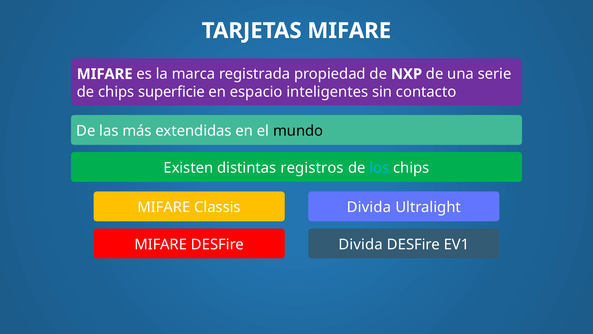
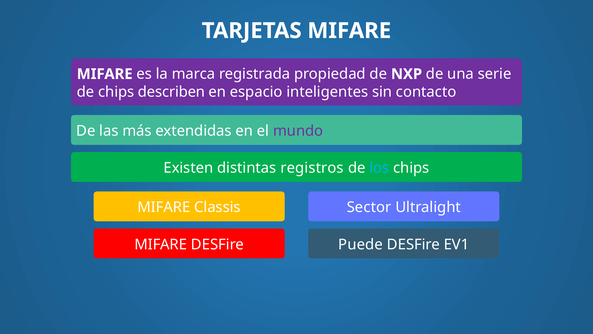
superficie: superficie -> describen
mundo colour: black -> purple
Classis Divida: Divida -> Sector
DESFire Divida: Divida -> Puede
